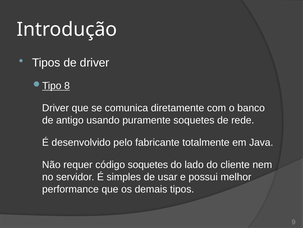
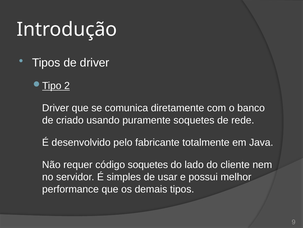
8: 8 -> 2
antigo: antigo -> criado
